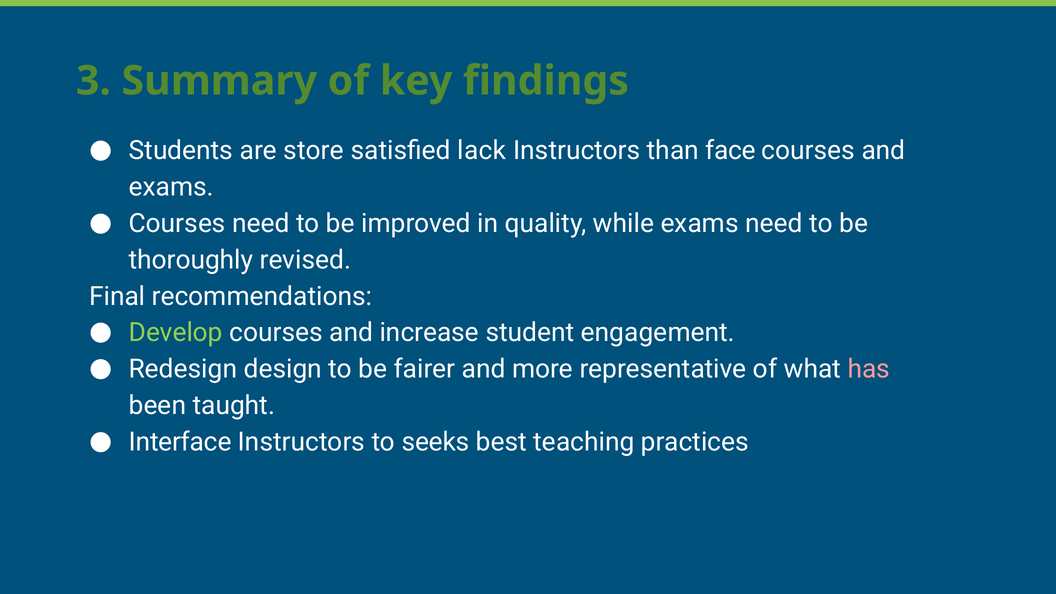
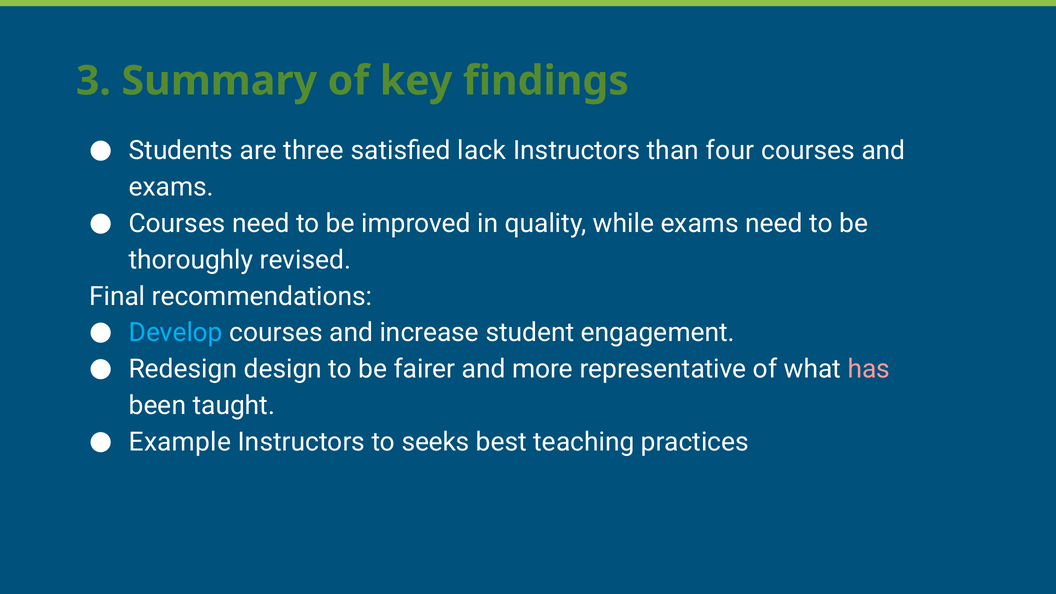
store: store -> three
face: face -> four
Develop colour: light green -> light blue
Interface: Interface -> Example
